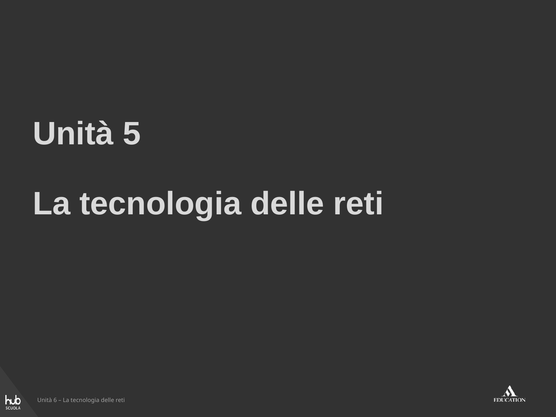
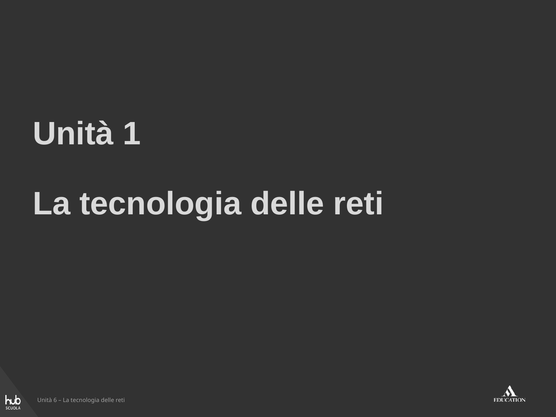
5: 5 -> 1
